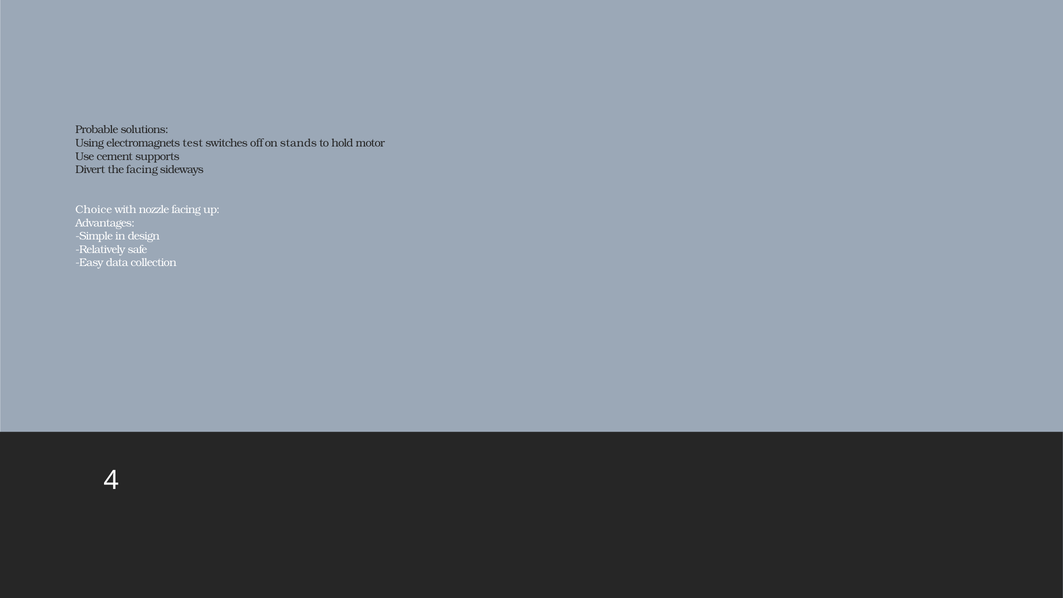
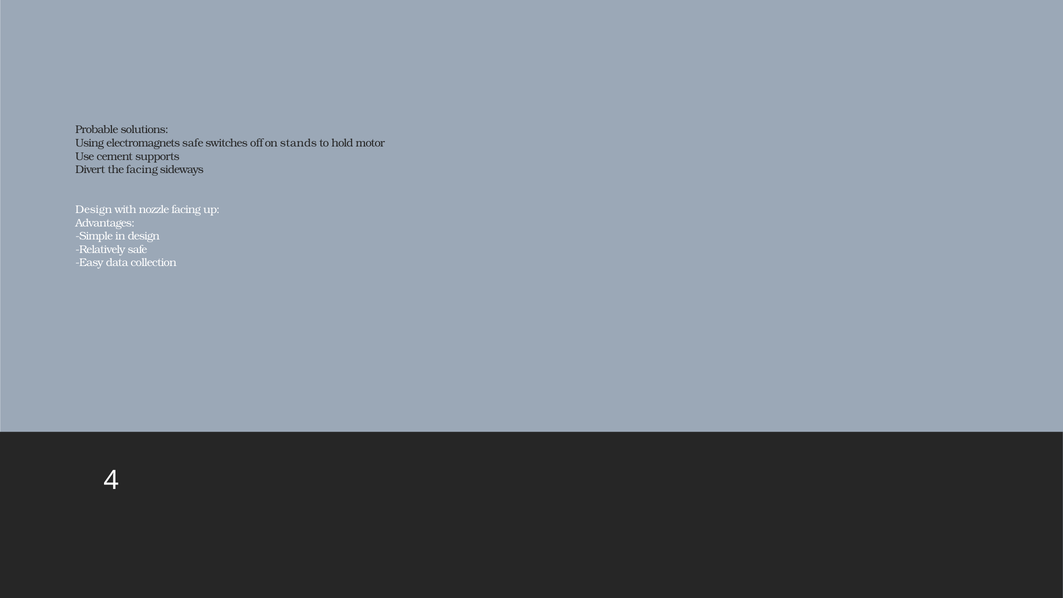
electromagnets test: test -> safe
Choice at (94, 210): Choice -> Design
